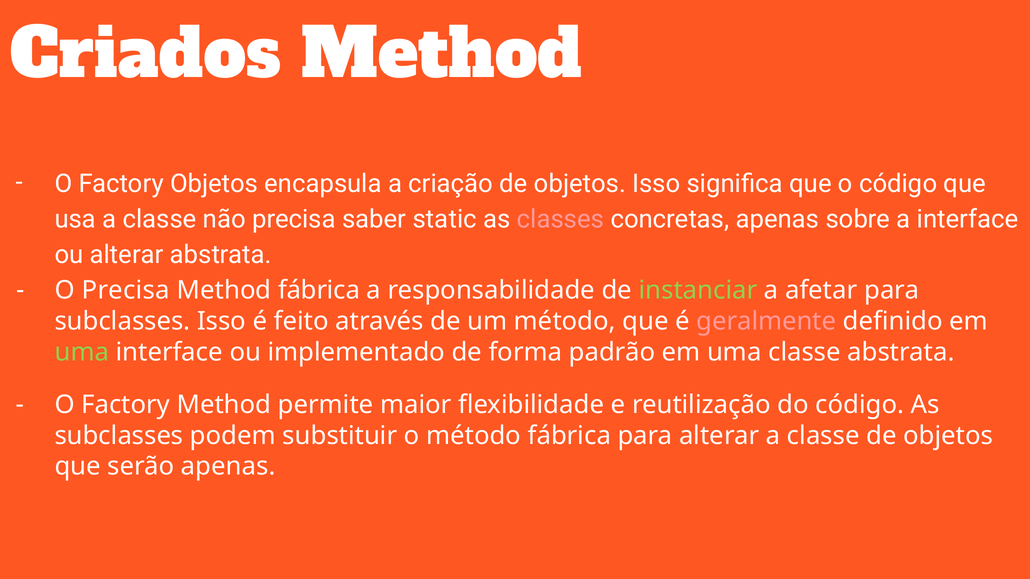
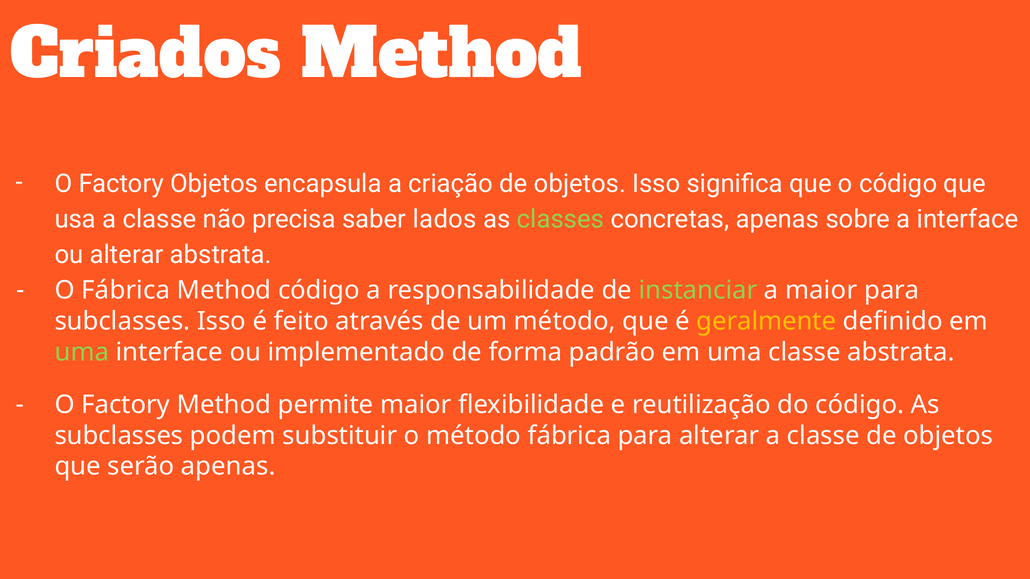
static: static -> lados
classes colour: pink -> light green
O Precisa: Precisa -> Fábrica
Method fábrica: fábrica -> código
a afetar: afetar -> maior
geralmente colour: pink -> yellow
